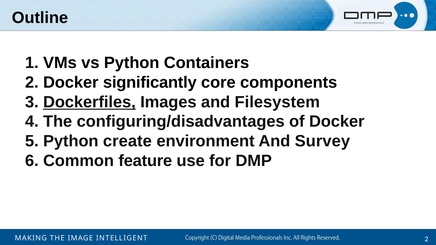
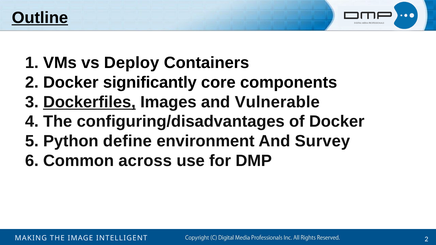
Outline underline: none -> present
vs Python: Python -> Deploy
Filesystem: Filesystem -> Vulnerable
create: create -> define
feature: feature -> across
